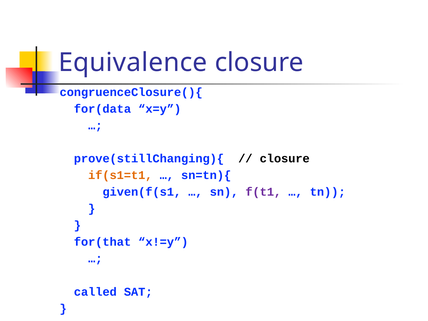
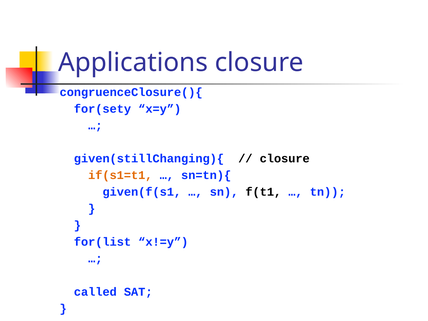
Equivalence: Equivalence -> Applications
for(data: for(data -> for(sety
prove(stillChanging){: prove(stillChanging){ -> given(stillChanging){
f(t1 colour: purple -> black
for(that: for(that -> for(list
